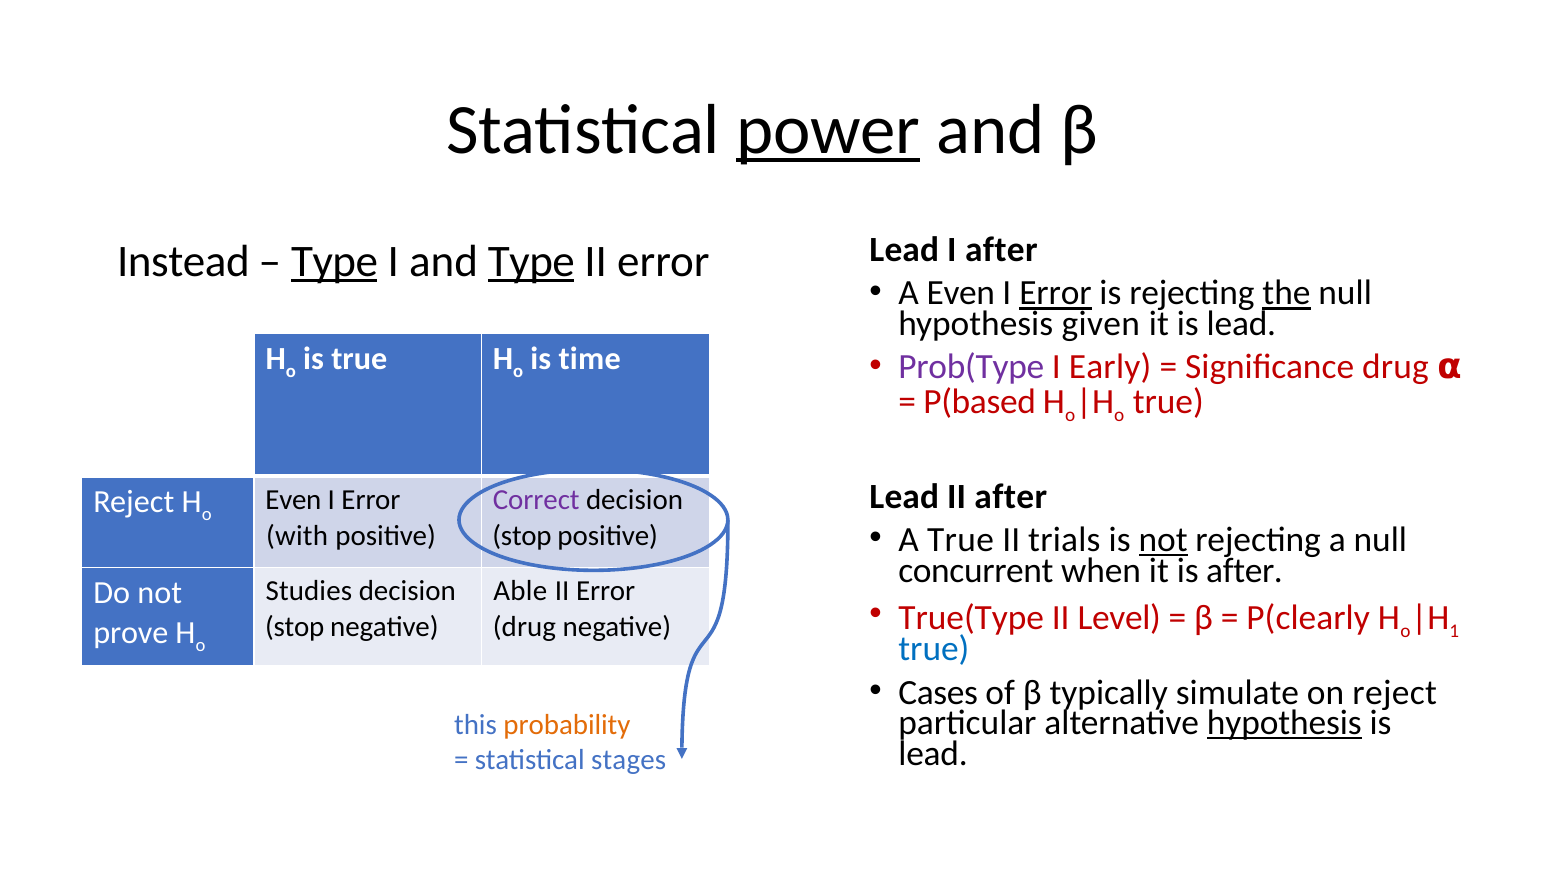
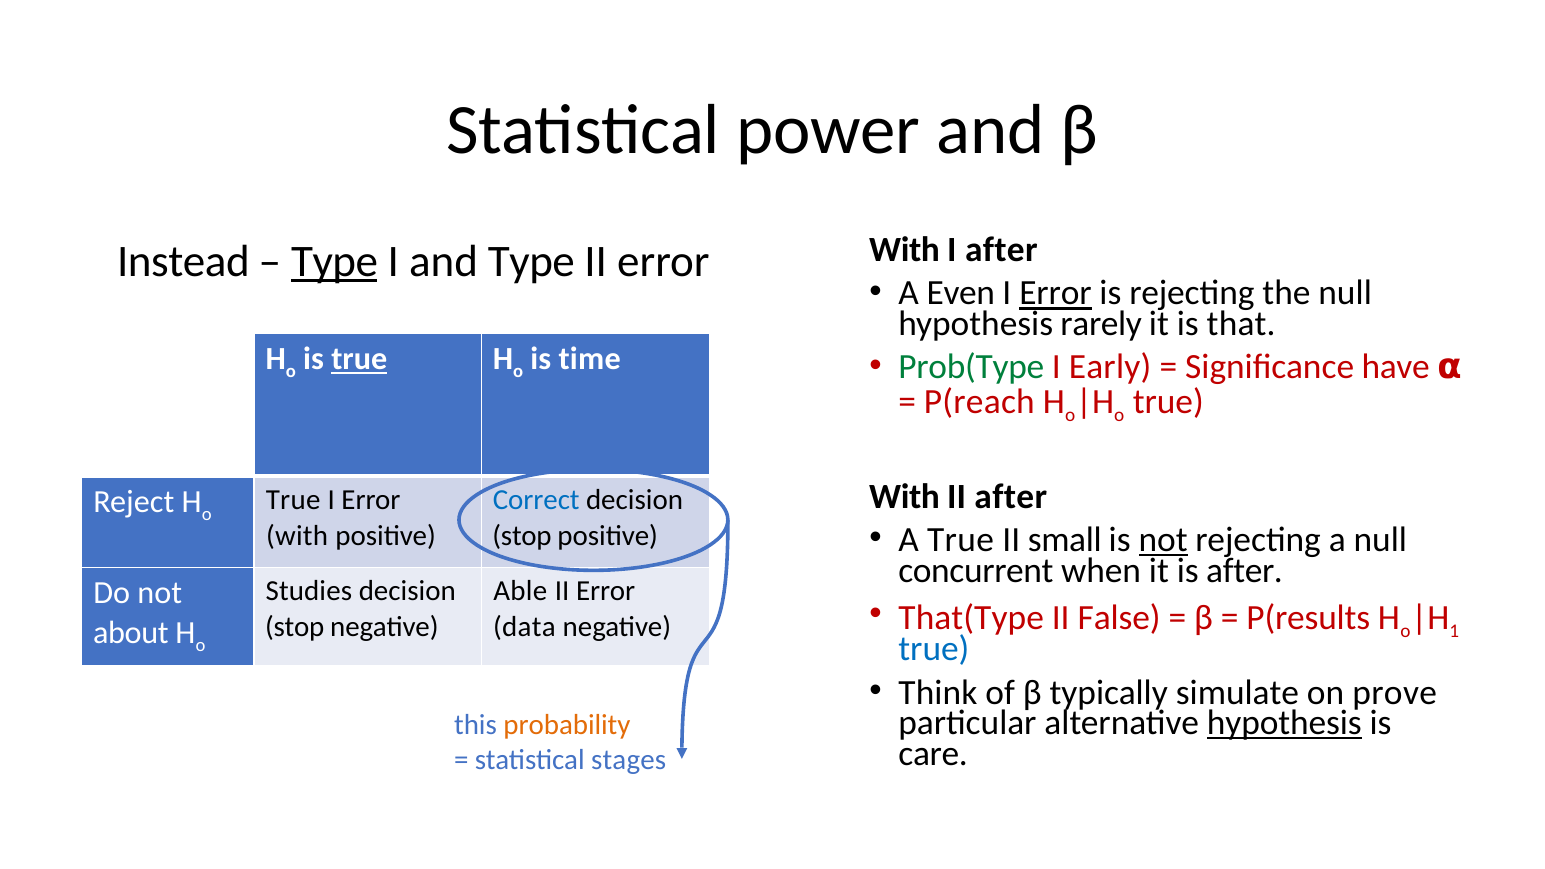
power underline: present -> none
Type at (531, 261) underline: present -> none
II error Lead: Lead -> With
the underline: present -> none
given: given -> rarely
it is lead: lead -> that
true at (359, 359) underline: none -> present
Prob(Type colour: purple -> green
Significance drug: drug -> have
P(based: P(based -> P(reach
Lead at (904, 497): Lead -> With
Correct colour: purple -> blue
Even at (293, 500): Even -> True
trials: trials -> small
True(Type: True(Type -> That(Type
Level: Level -> False
P(clearly: P(clearly -> P(results
drug at (524, 627): drug -> data
prove: prove -> about
Cases: Cases -> Think
on reject: reject -> prove
lead at (933, 754): lead -> care
